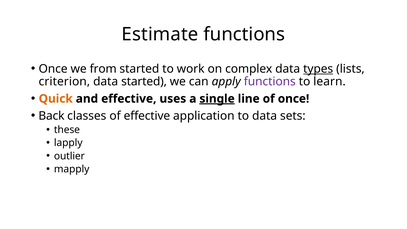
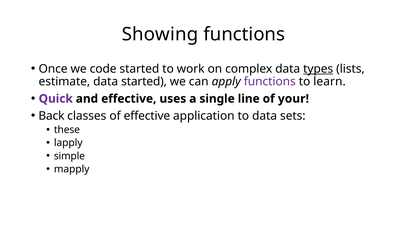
Estimate: Estimate -> Showing
from: from -> code
criterion: criterion -> estimate
Quick colour: orange -> purple
single underline: present -> none
of once: once -> your
outlier: outlier -> simple
